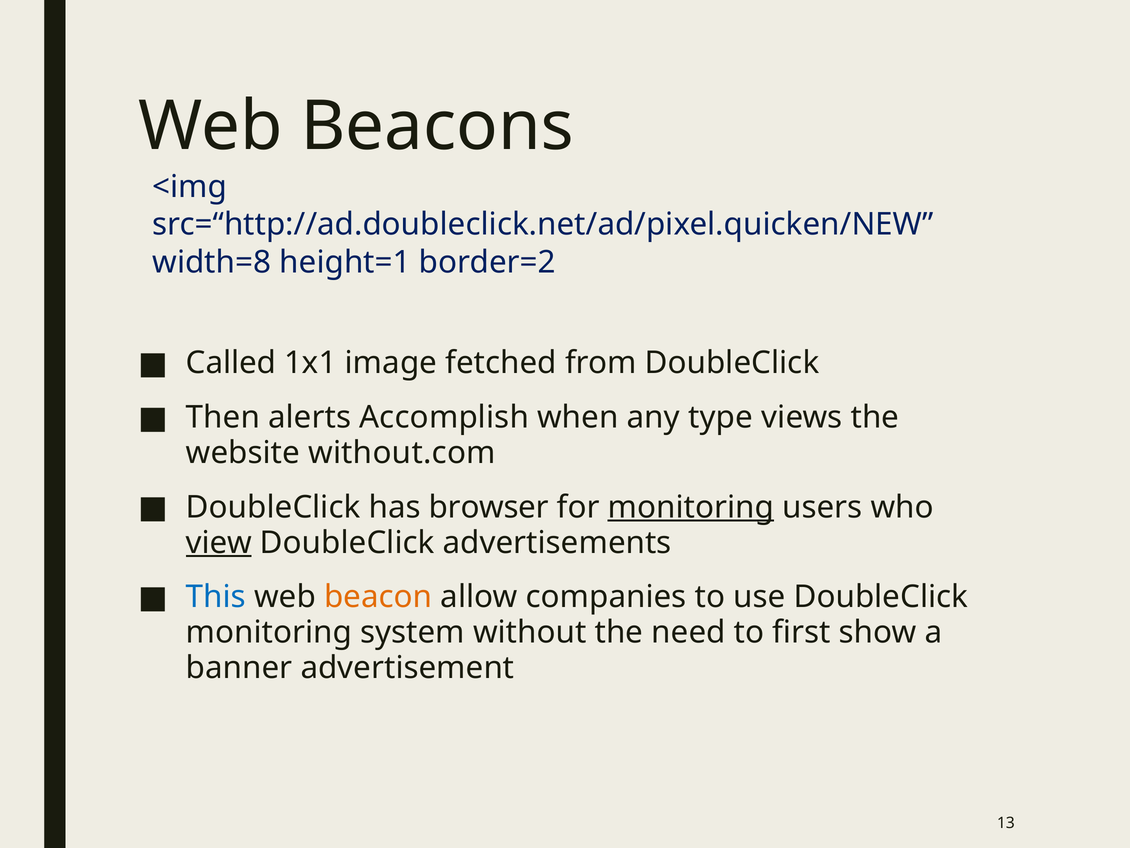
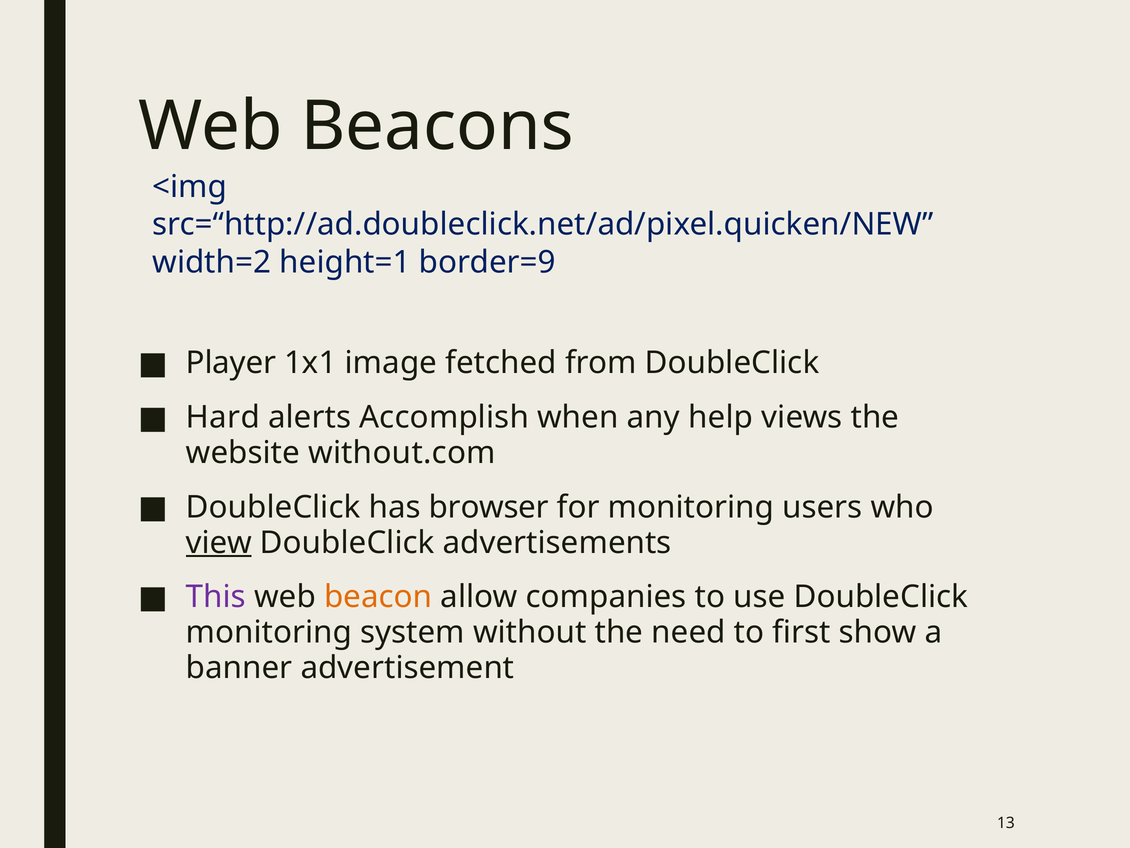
width=8: width=8 -> width=2
border=2: border=2 -> border=9
Called: Called -> Player
Then: Then -> Hard
type: type -> help
monitoring at (691, 507) underline: present -> none
This colour: blue -> purple
